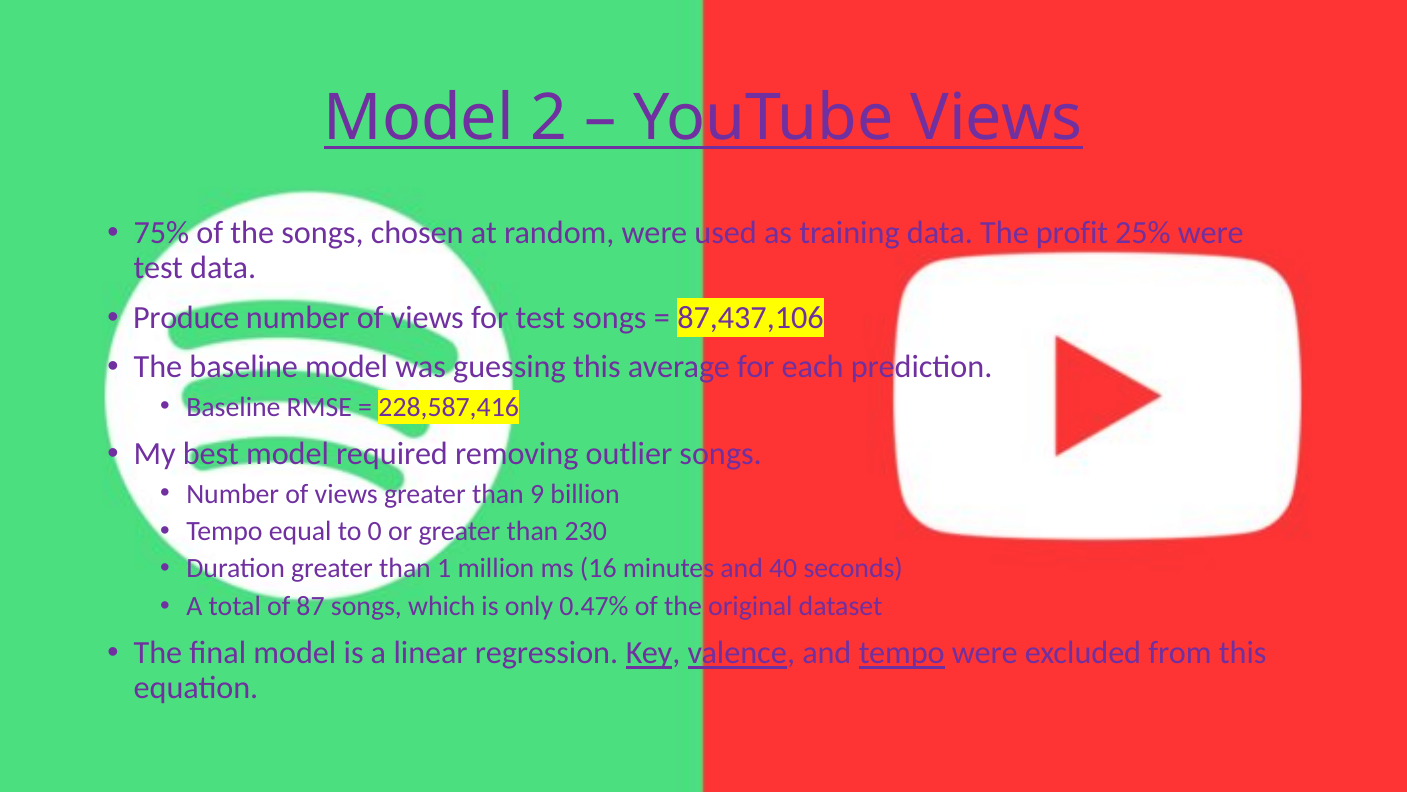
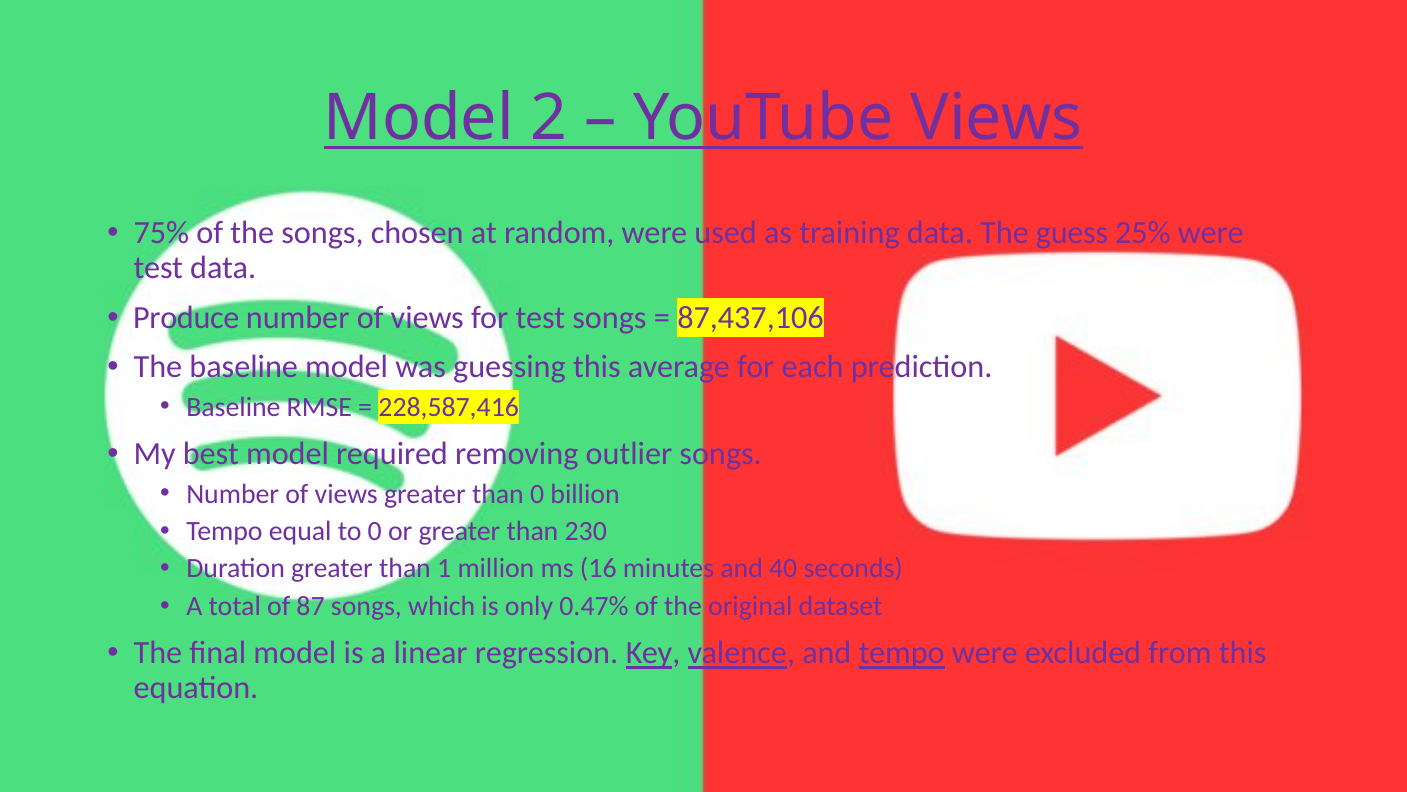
profit: profit -> guess
than 9: 9 -> 0
